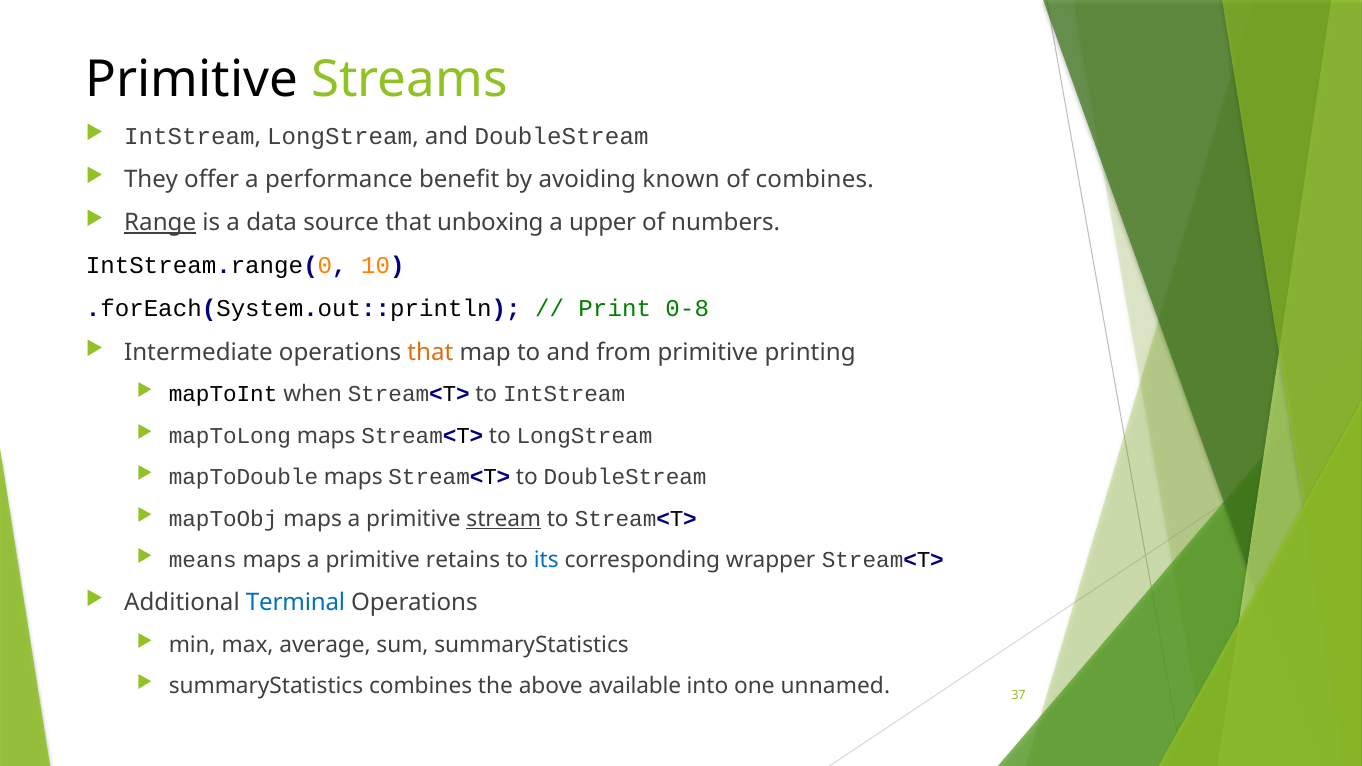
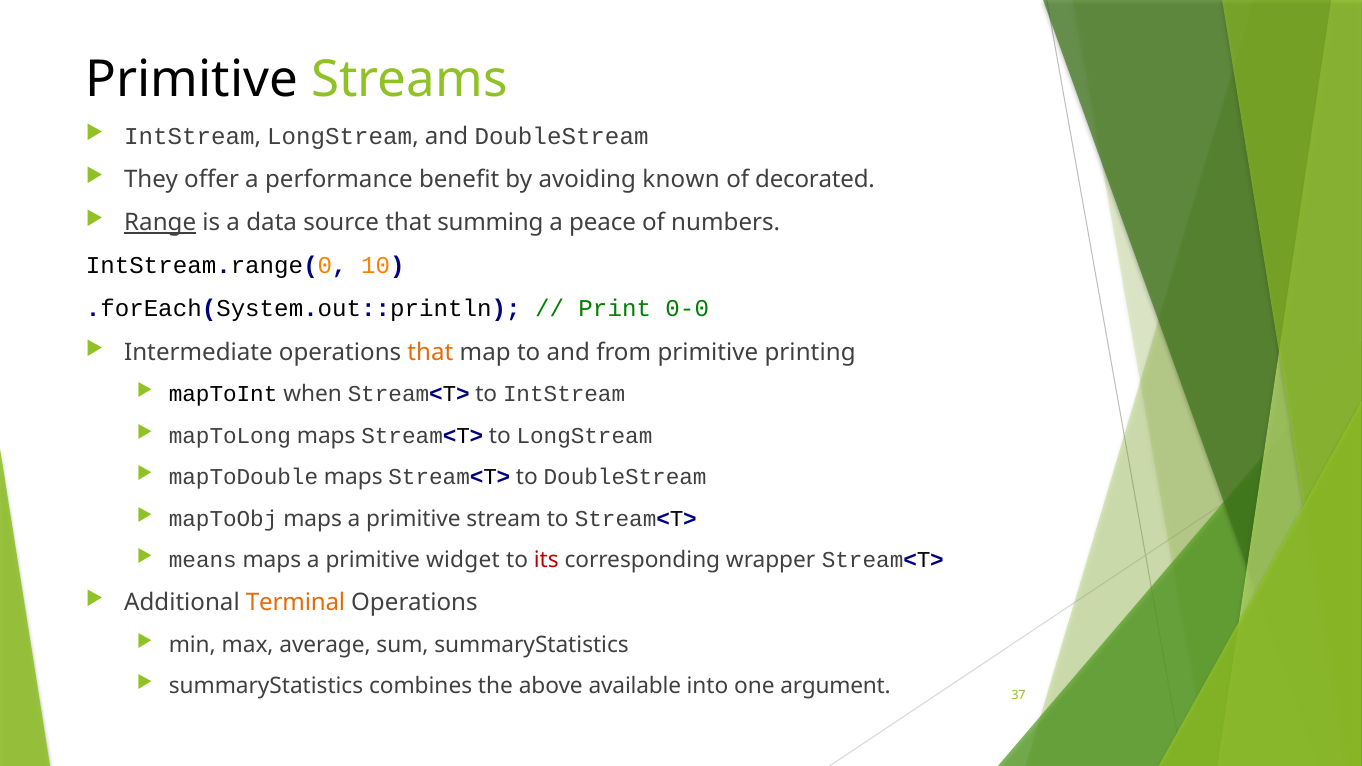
of combines: combines -> decorated
unboxing: unboxing -> summing
upper: upper -> peace
0-8: 0-8 -> 0-0
stream underline: present -> none
retains: retains -> widget
its colour: blue -> red
Terminal colour: blue -> orange
unnamed: unnamed -> argument
